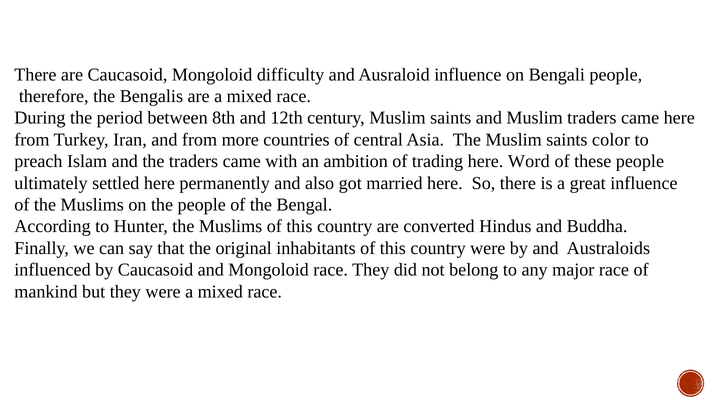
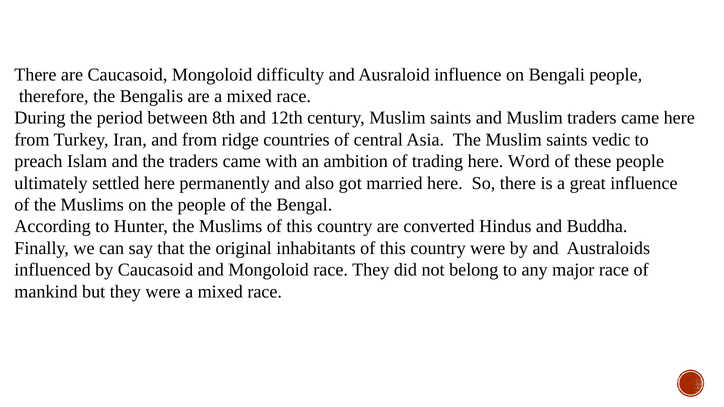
more: more -> ridge
color: color -> vedic
